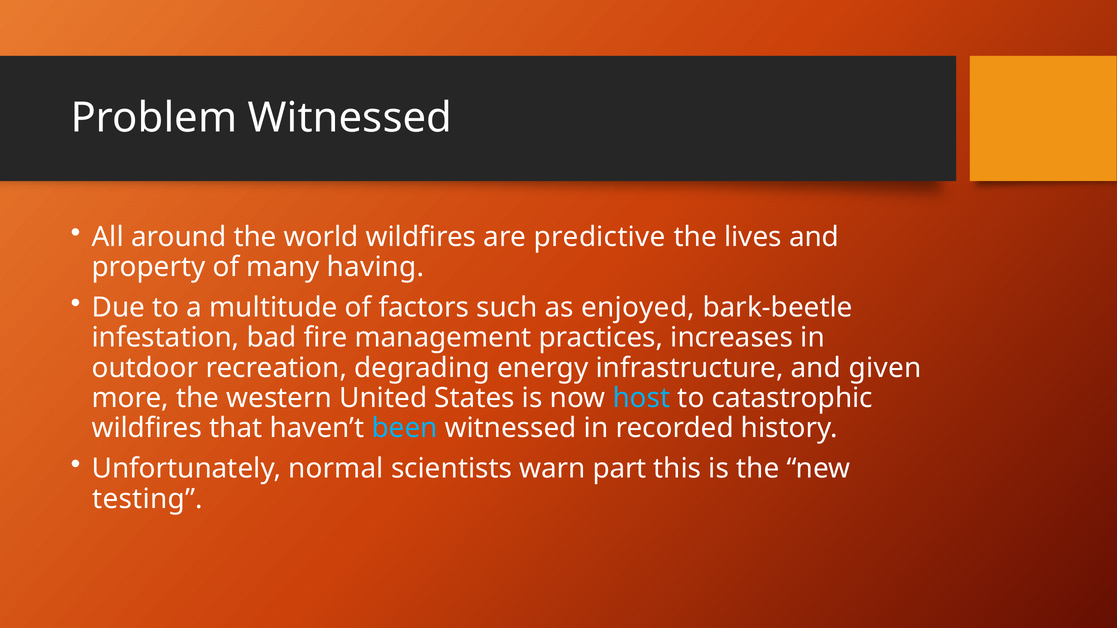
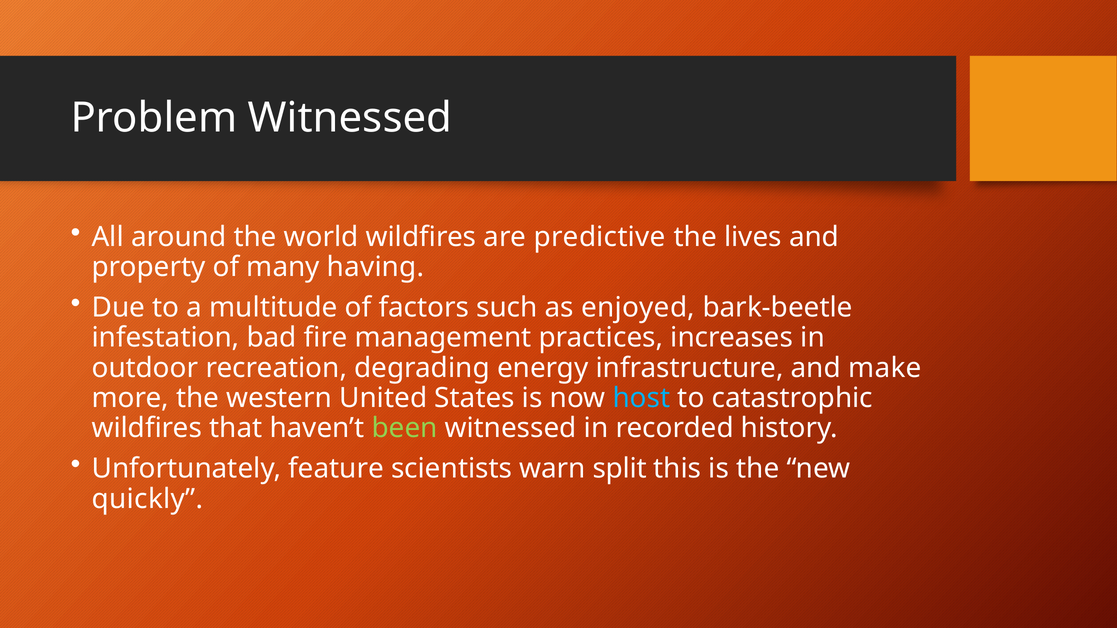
given: given -> make
been colour: light blue -> light green
normal: normal -> feature
part: part -> split
testing: testing -> quickly
